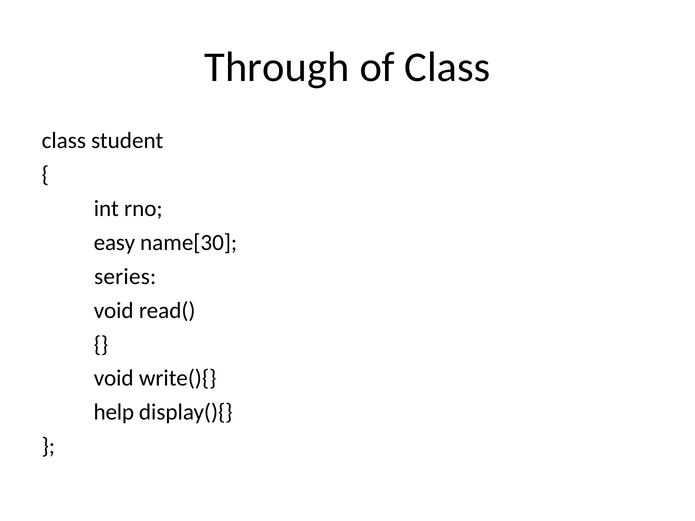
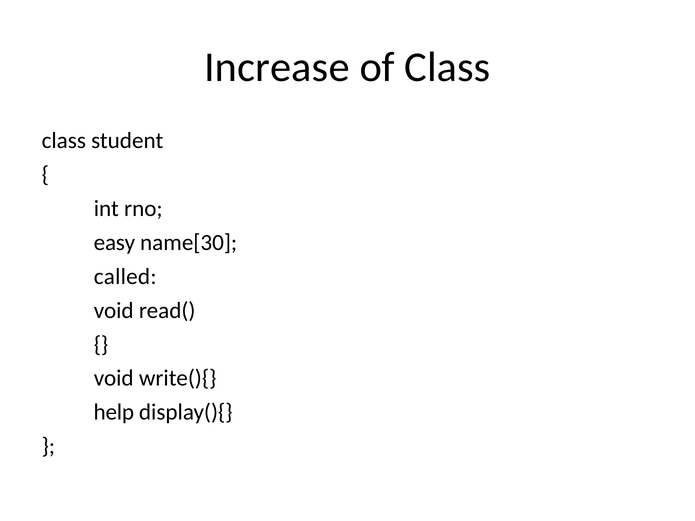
Through: Through -> Increase
series: series -> called
